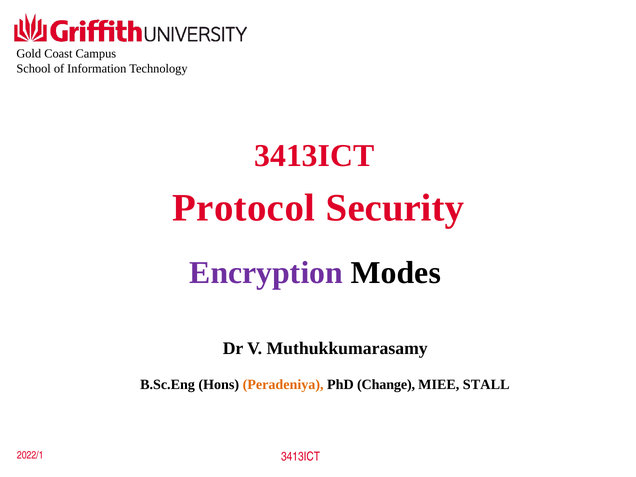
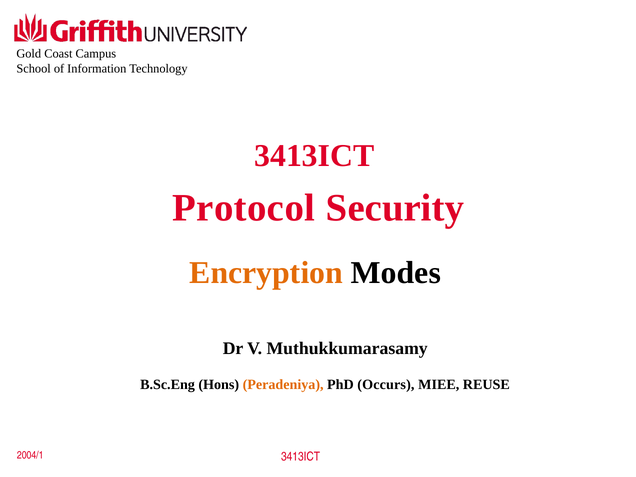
Encryption colour: purple -> orange
Change: Change -> Occurs
STALL: STALL -> REUSE
2022/1: 2022/1 -> 2004/1
